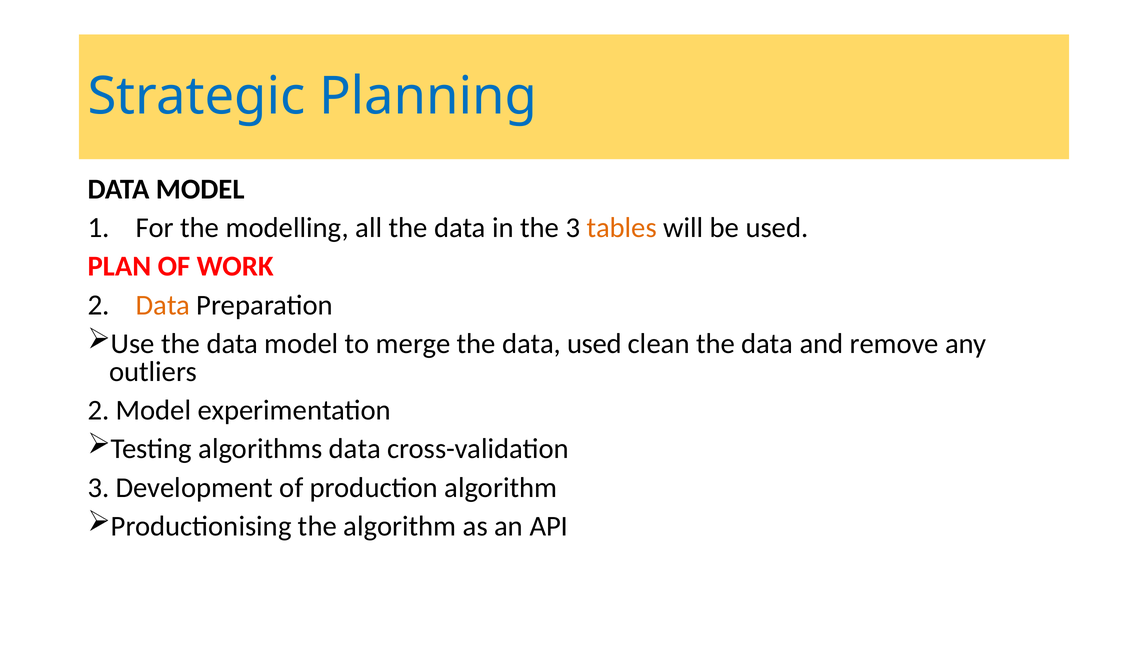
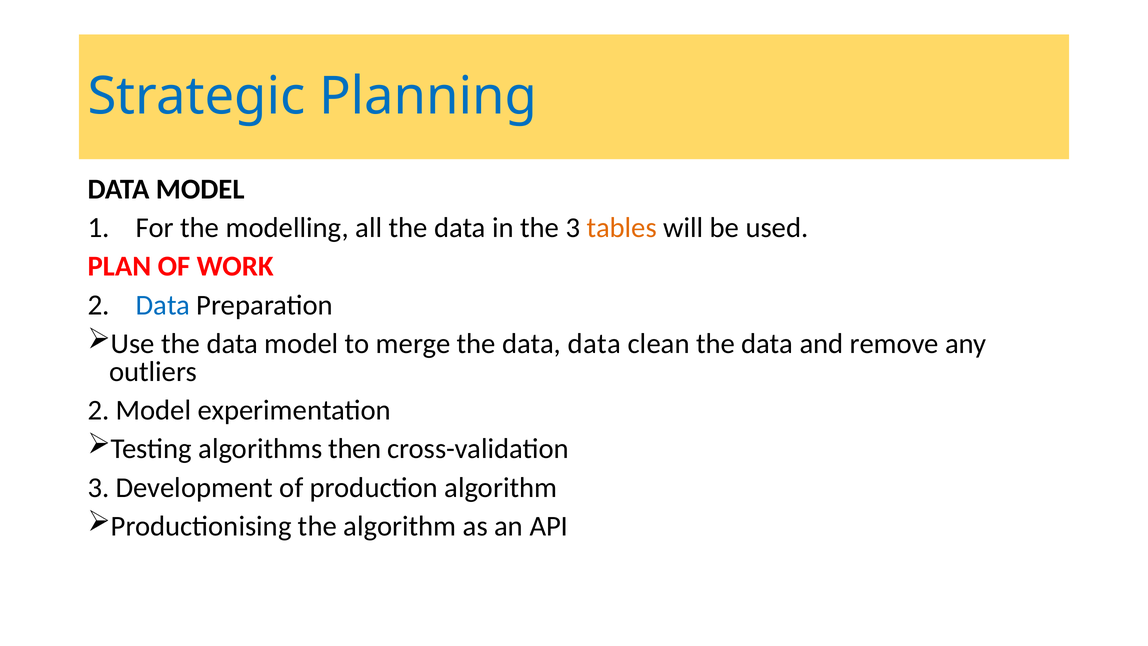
Data at (163, 305) colour: orange -> blue
data used: used -> data
algorithms data: data -> then
